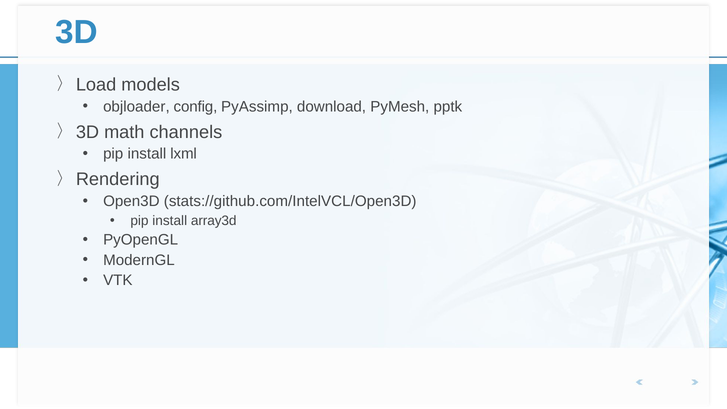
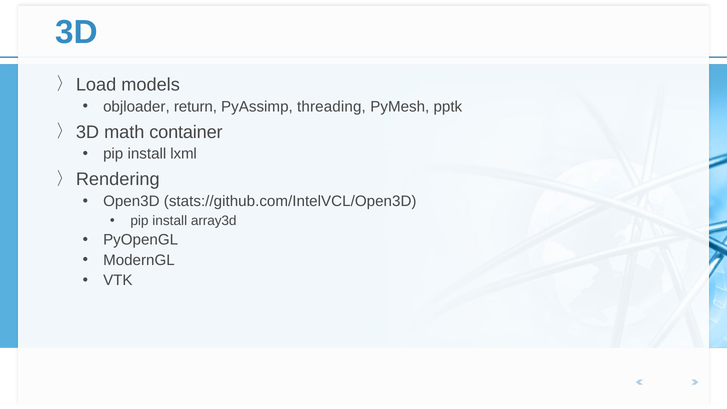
config: config -> return
download: download -> threading
channels: channels -> container
